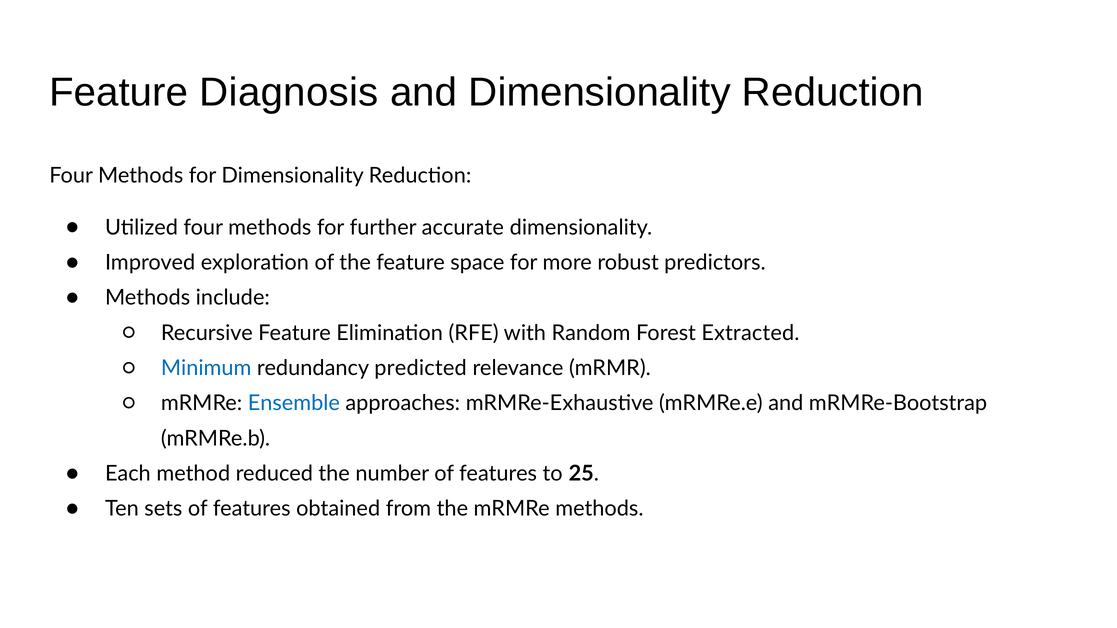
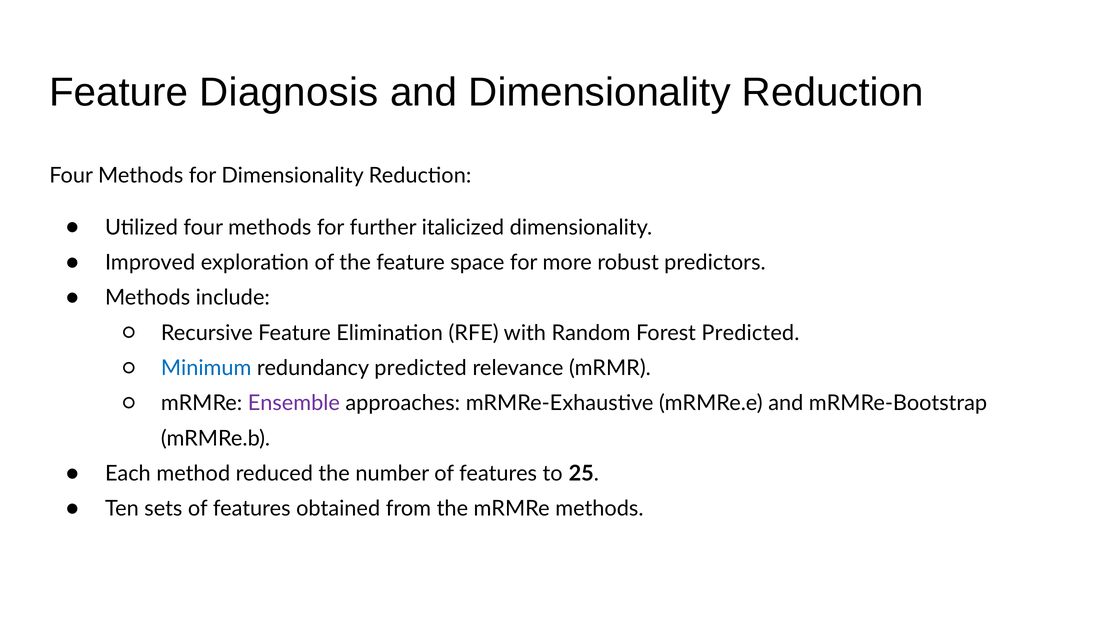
accurate: accurate -> italicized
Forest Extracted: Extracted -> Predicted
Ensemble colour: blue -> purple
